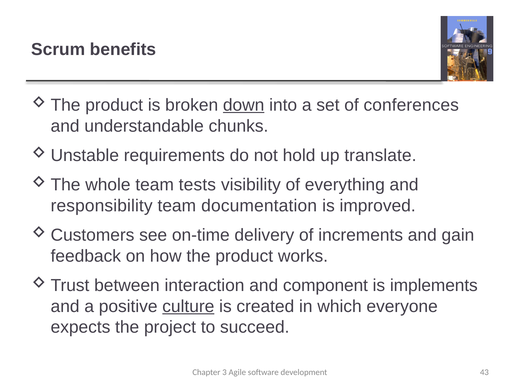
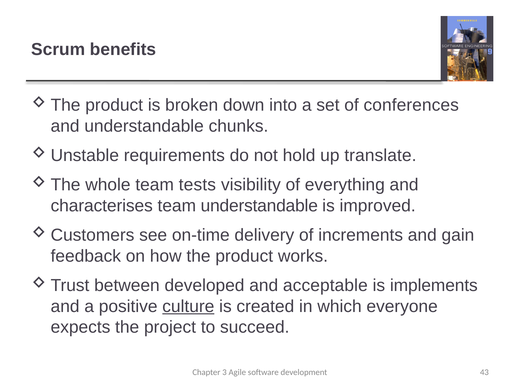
down underline: present -> none
responsibility: responsibility -> characterises
team documentation: documentation -> understandable
interaction: interaction -> developed
component: component -> acceptable
